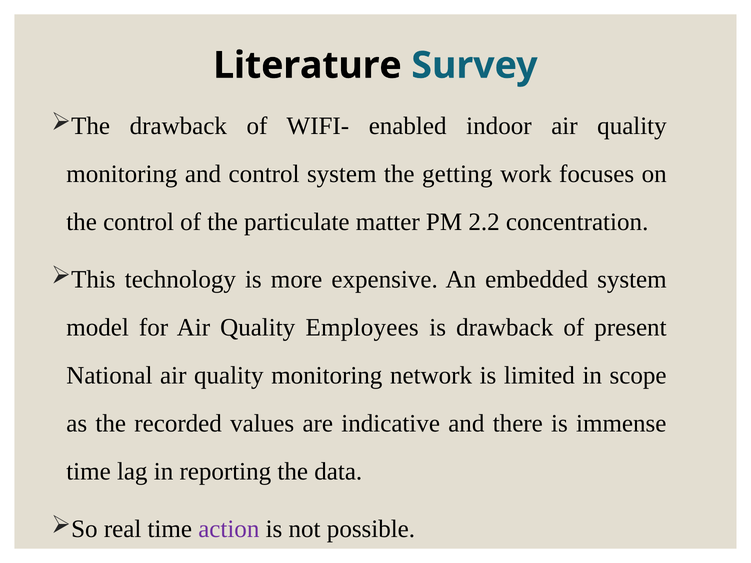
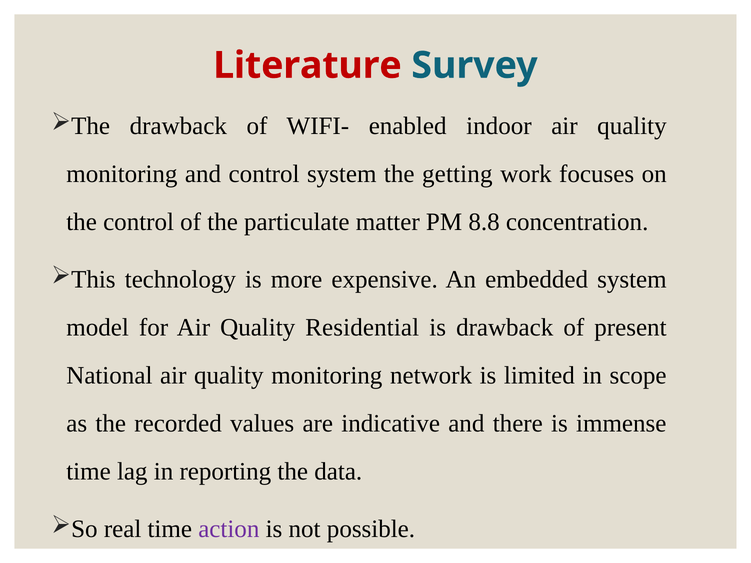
Literature colour: black -> red
2.2: 2.2 -> 8.8
Employees: Employees -> Residential
